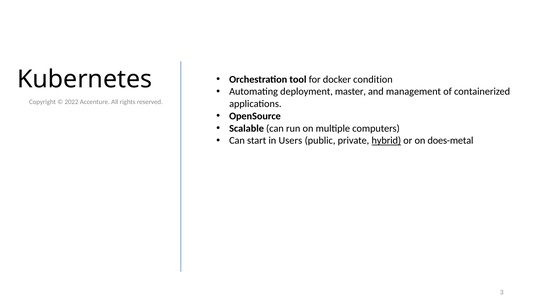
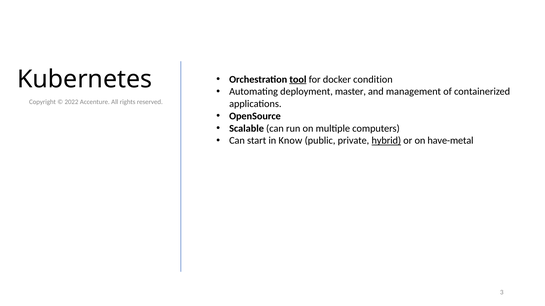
tool underline: none -> present
Users: Users -> Know
does-metal: does-metal -> have-metal
